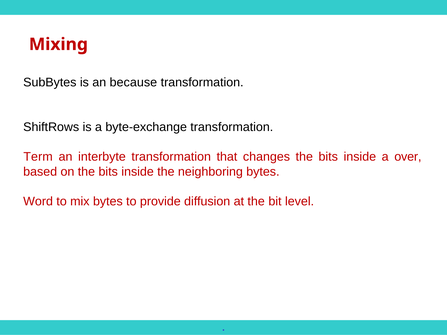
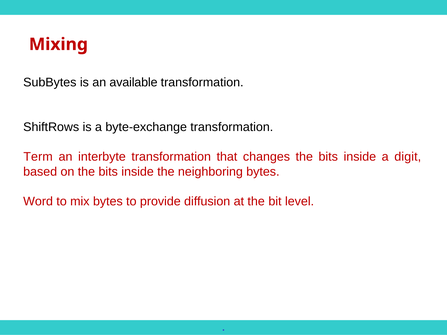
because: because -> available
over: over -> digit
